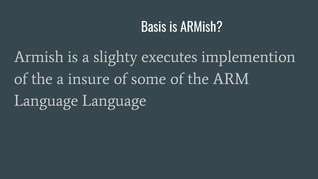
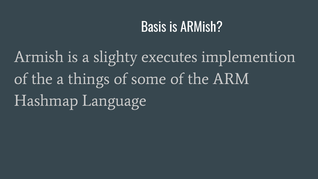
insure: insure -> things
Language at (46, 101): Language -> Hashmap
